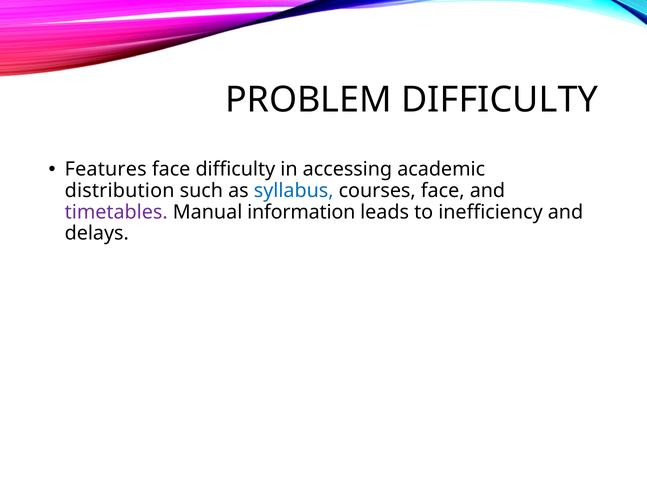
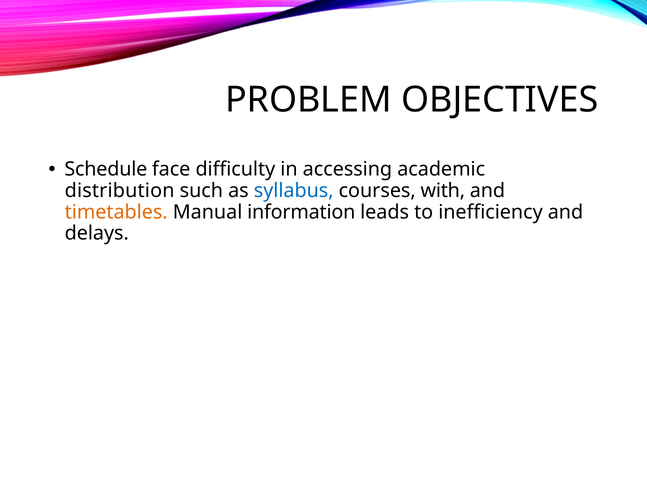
PROBLEM DIFFICULTY: DIFFICULTY -> OBJECTIVES
Features: Features -> Schedule
courses face: face -> with
timetables colour: purple -> orange
